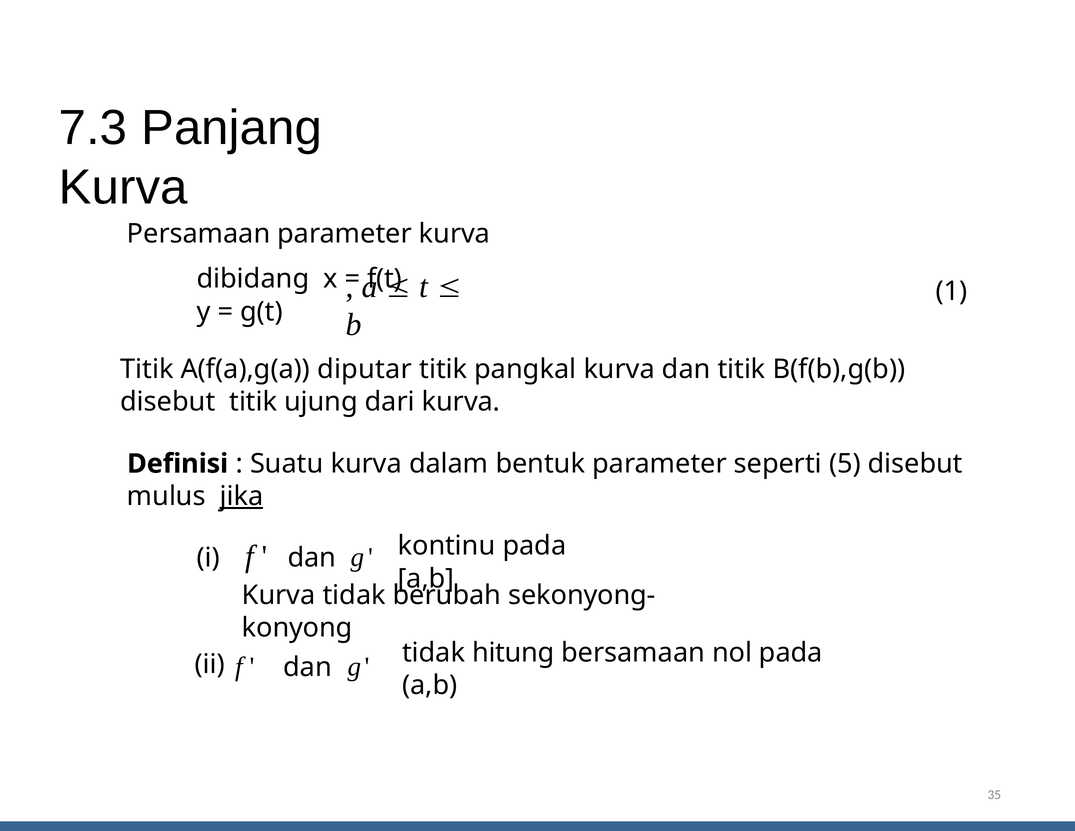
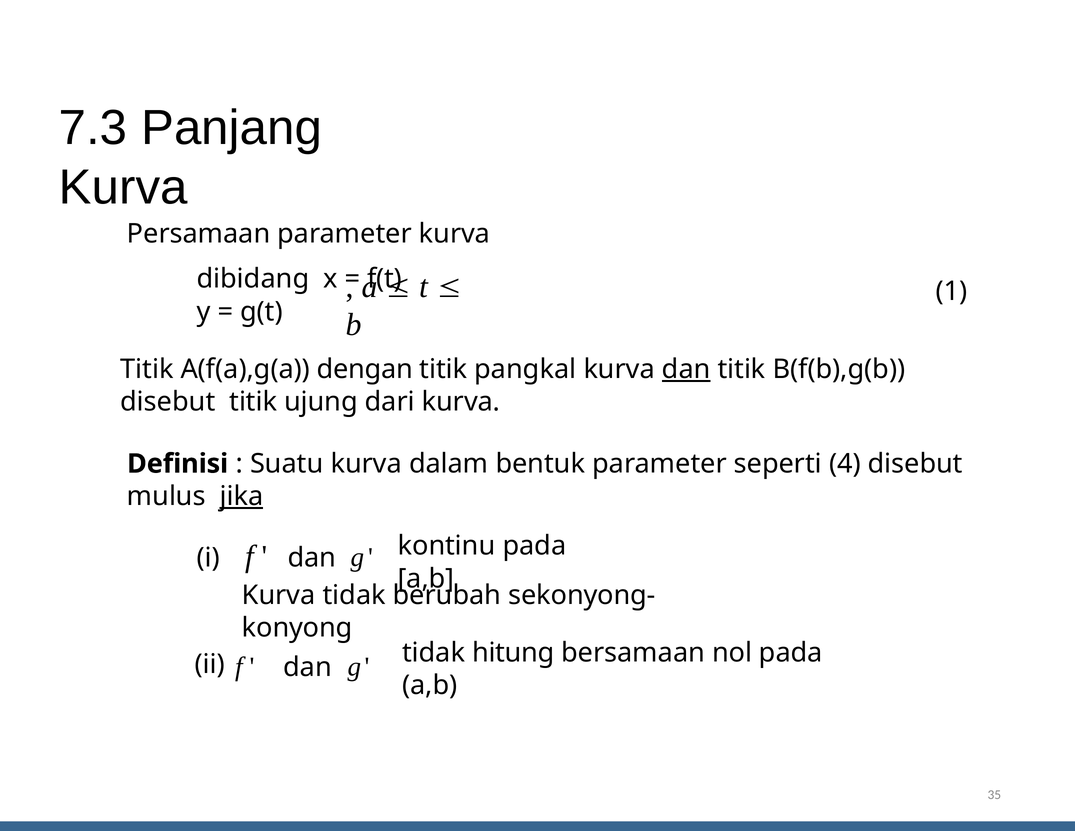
diputar: diputar -> dengan
dan at (686, 369) underline: none -> present
5: 5 -> 4
